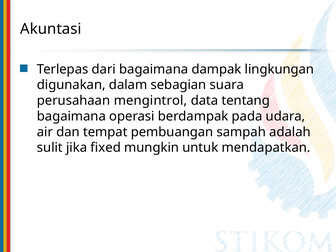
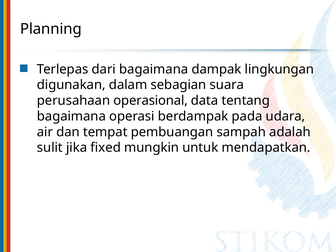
Akuntasi: Akuntasi -> Planning
mengintrol: mengintrol -> operasional
